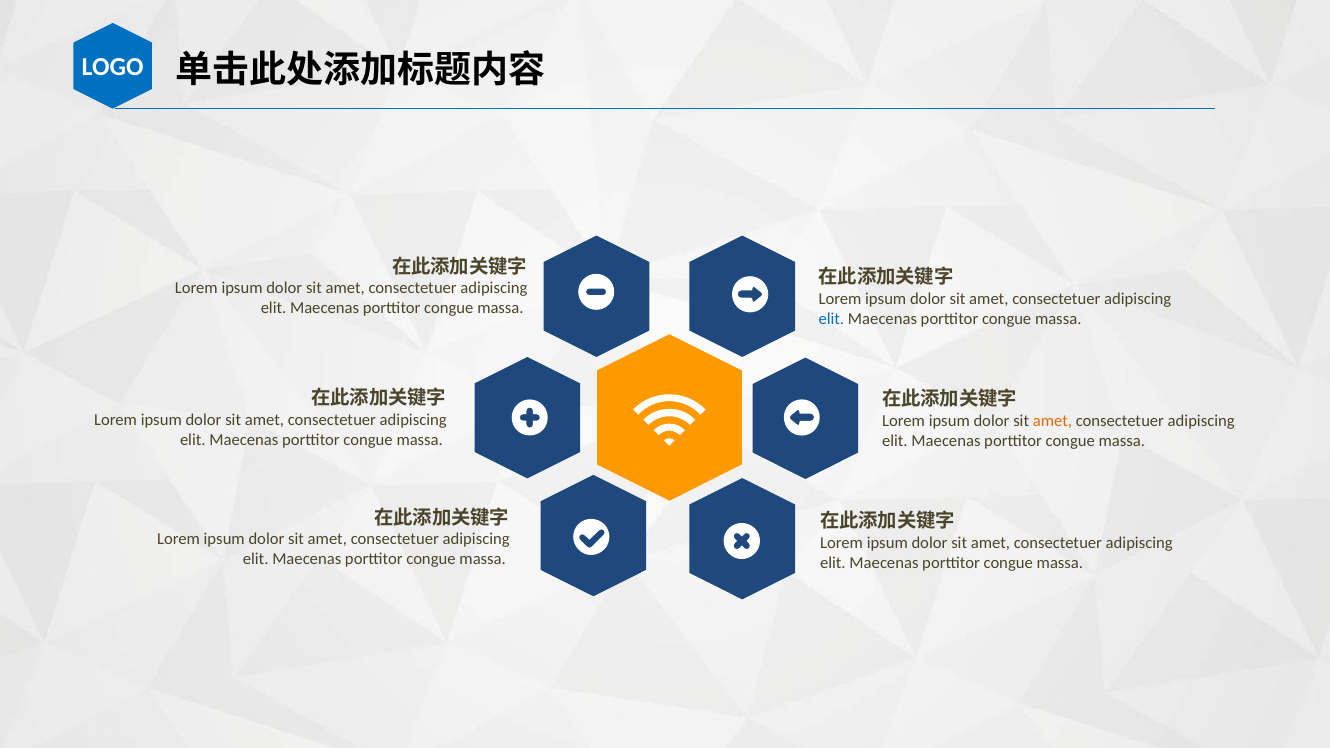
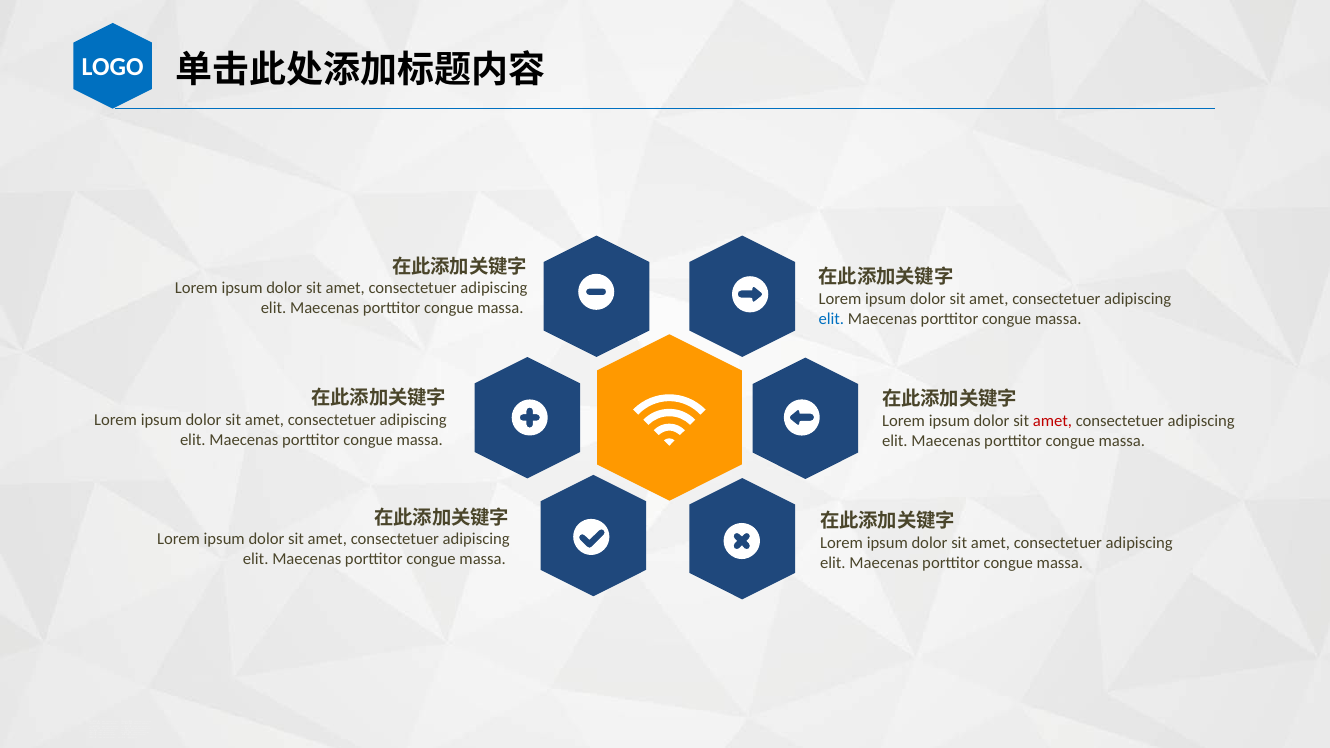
amet at (1052, 421) colour: orange -> red
